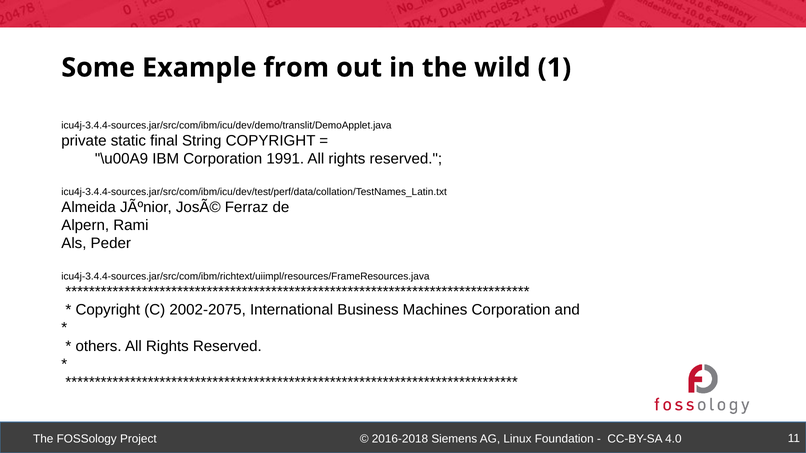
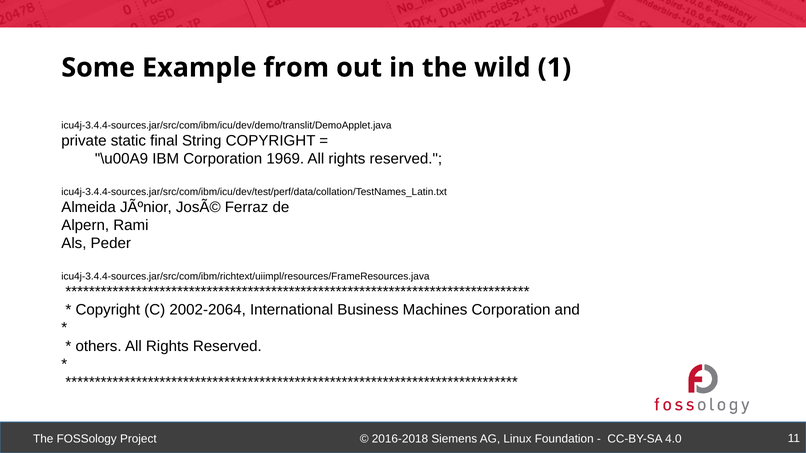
1991: 1991 -> 1969
2002-2075: 2002-2075 -> 2002-2064
